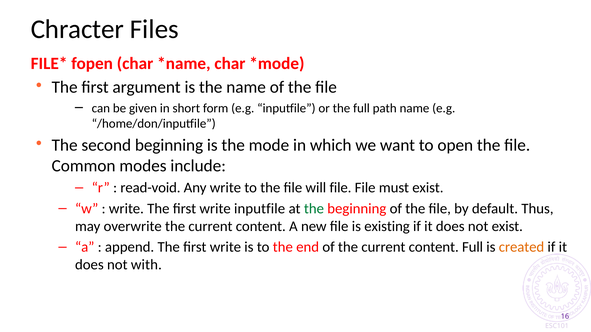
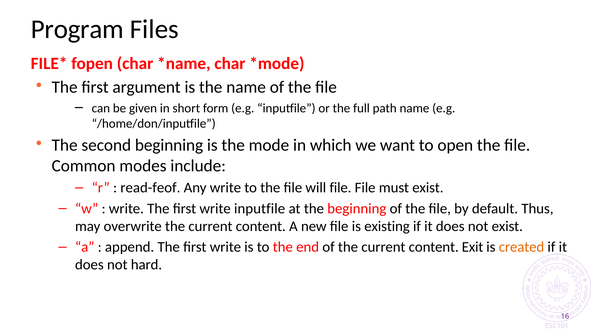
Chracter: Chracter -> Program
read-void: read-void -> read-feof
the at (314, 209) colour: green -> black
content Full: Full -> Exit
with: with -> hard
